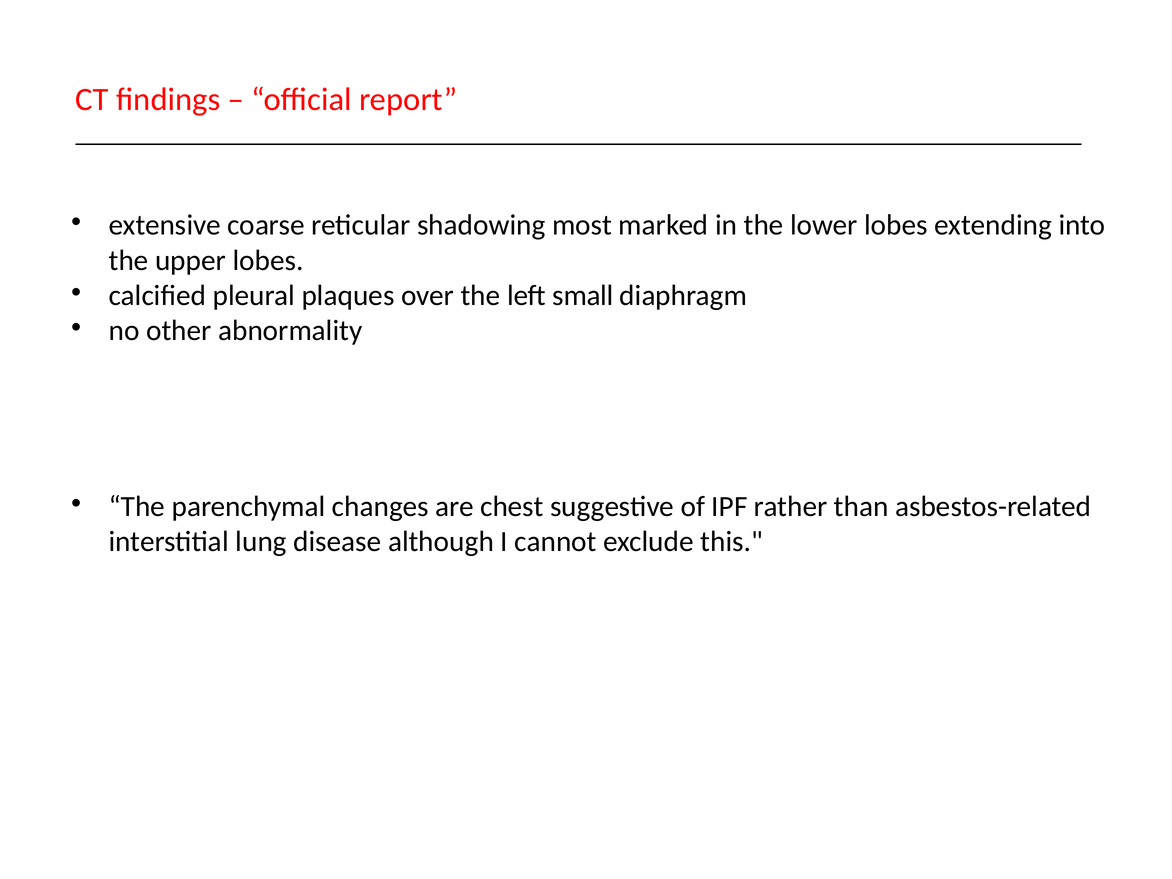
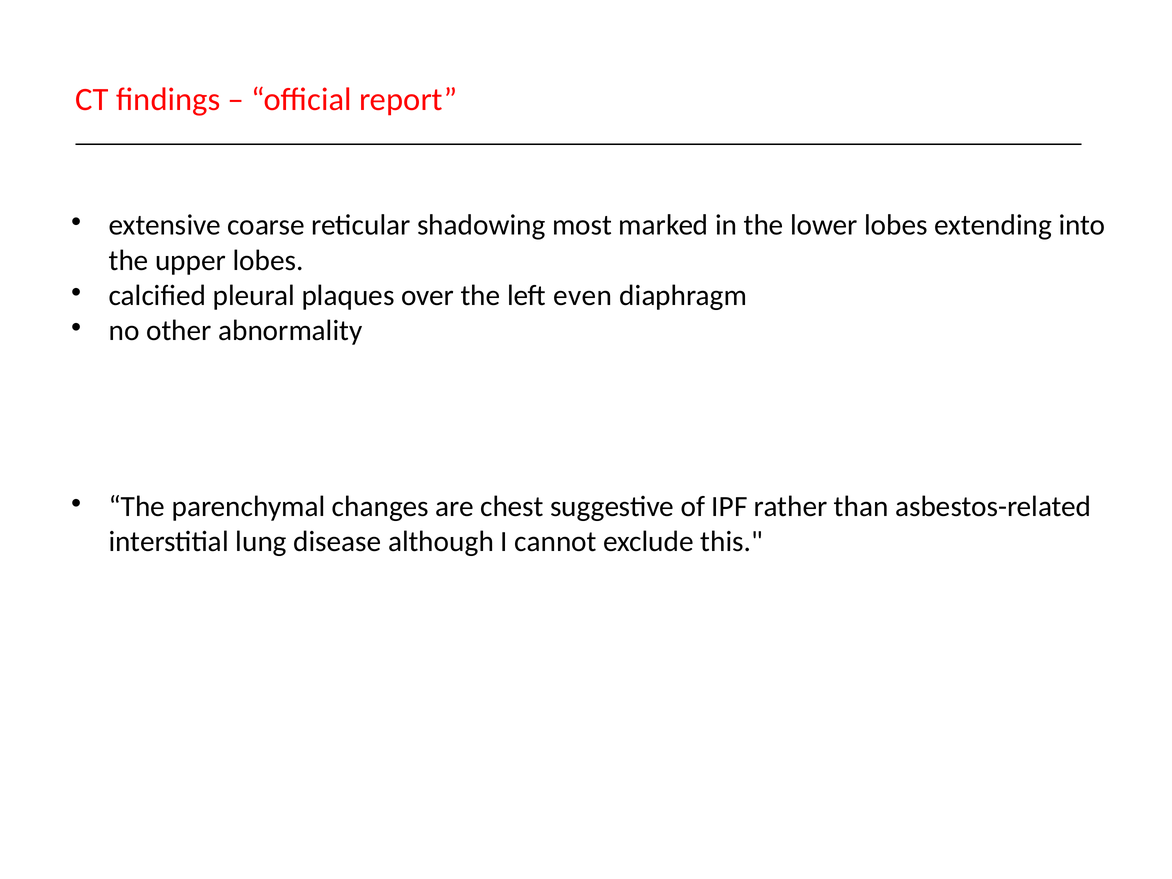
small: small -> even
